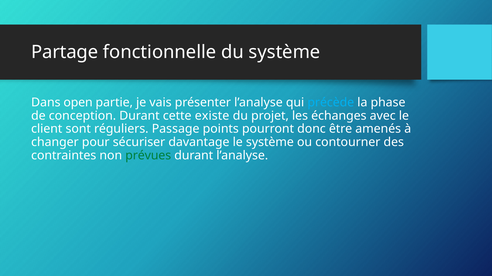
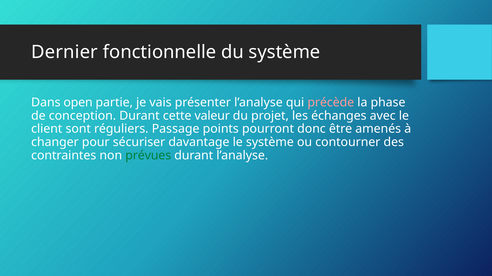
Partage: Partage -> Dernier
précède colour: light blue -> pink
existe: existe -> valeur
